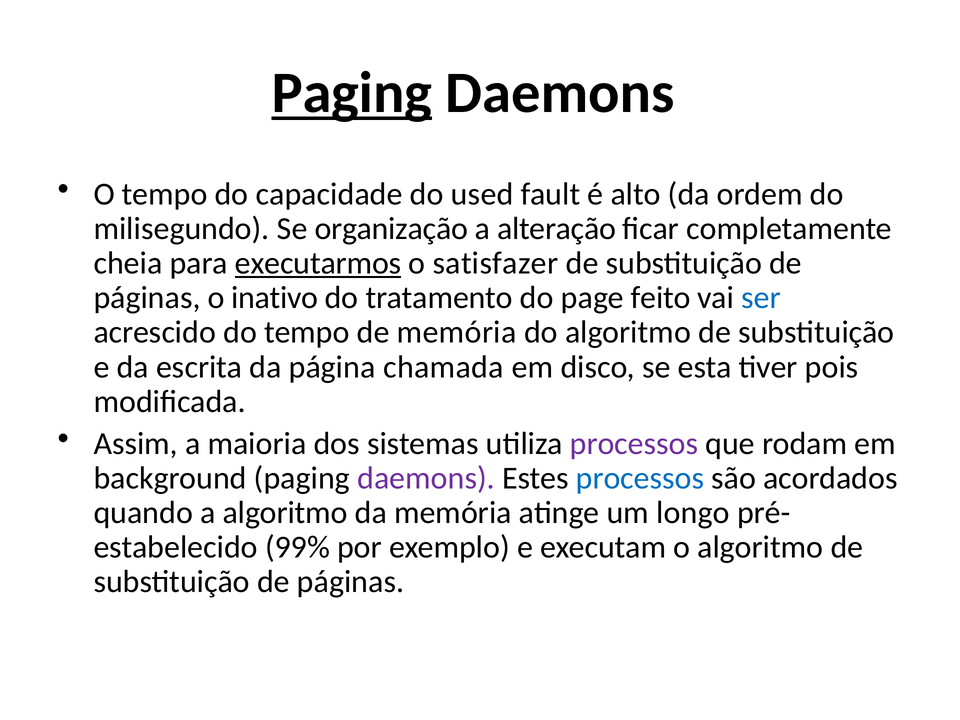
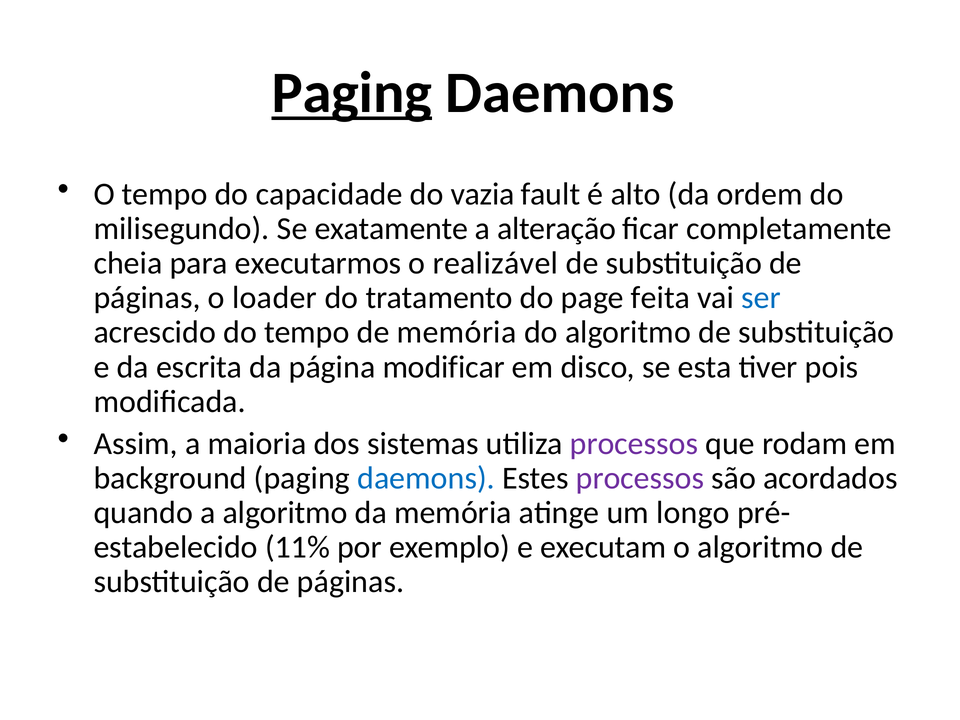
used: used -> vazia
organização: organização -> exatamente
executarmos underline: present -> none
satisfazer: satisfazer -> realizável
inativo: inativo -> loader
feito: feito -> feita
chamada: chamada -> modificar
daemons at (426, 478) colour: purple -> blue
processos at (640, 478) colour: blue -> purple
99%: 99% -> 11%
